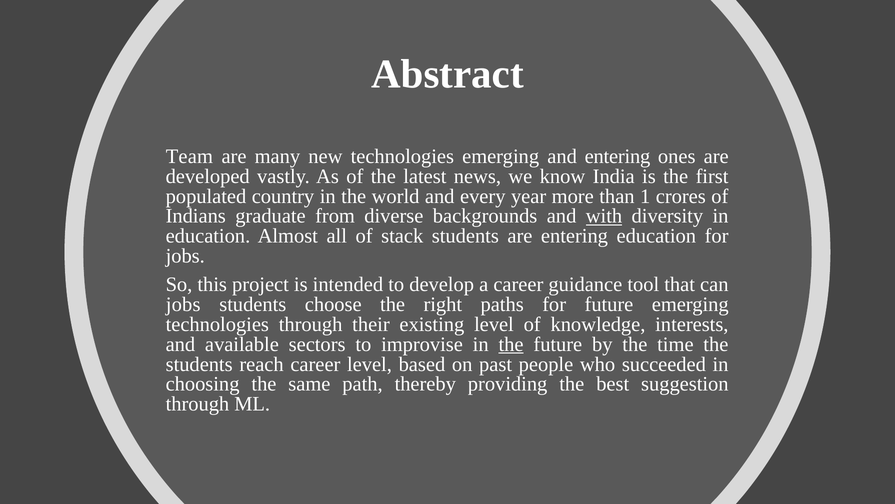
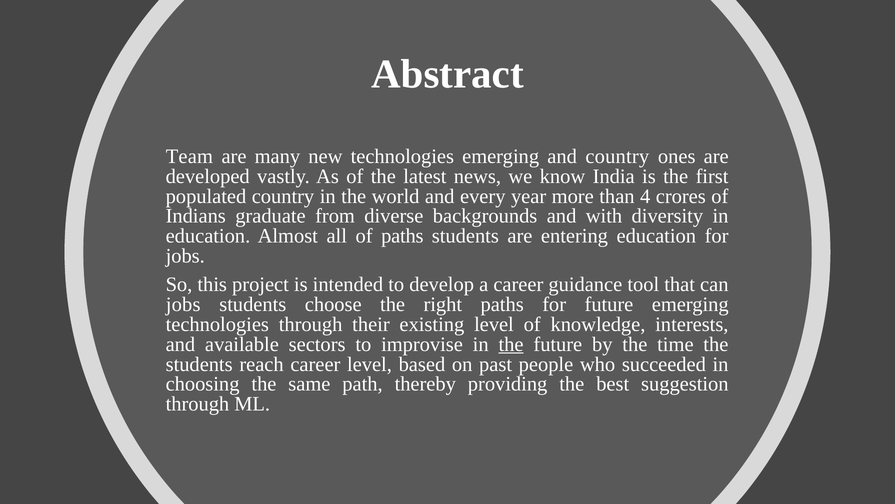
and entering: entering -> country
1: 1 -> 4
with underline: present -> none
of stack: stack -> paths
